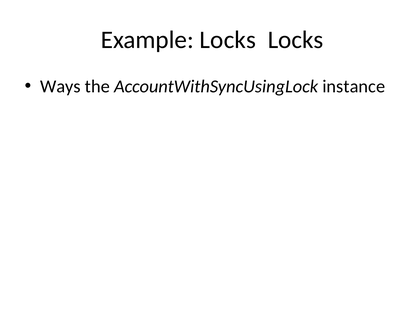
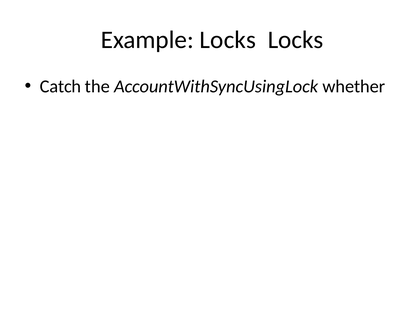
Ways: Ways -> Catch
instance: instance -> whether
